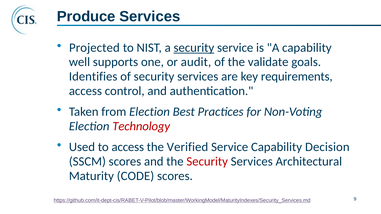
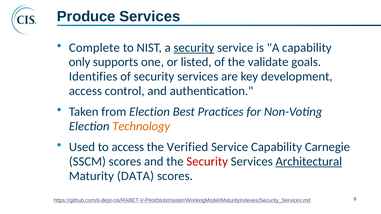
Projected: Projected -> Complete
well: well -> only
audit: audit -> listed
requirements: requirements -> development
Technology colour: red -> orange
Decision: Decision -> Carnegie
Architectural underline: none -> present
CODE: CODE -> DATA
